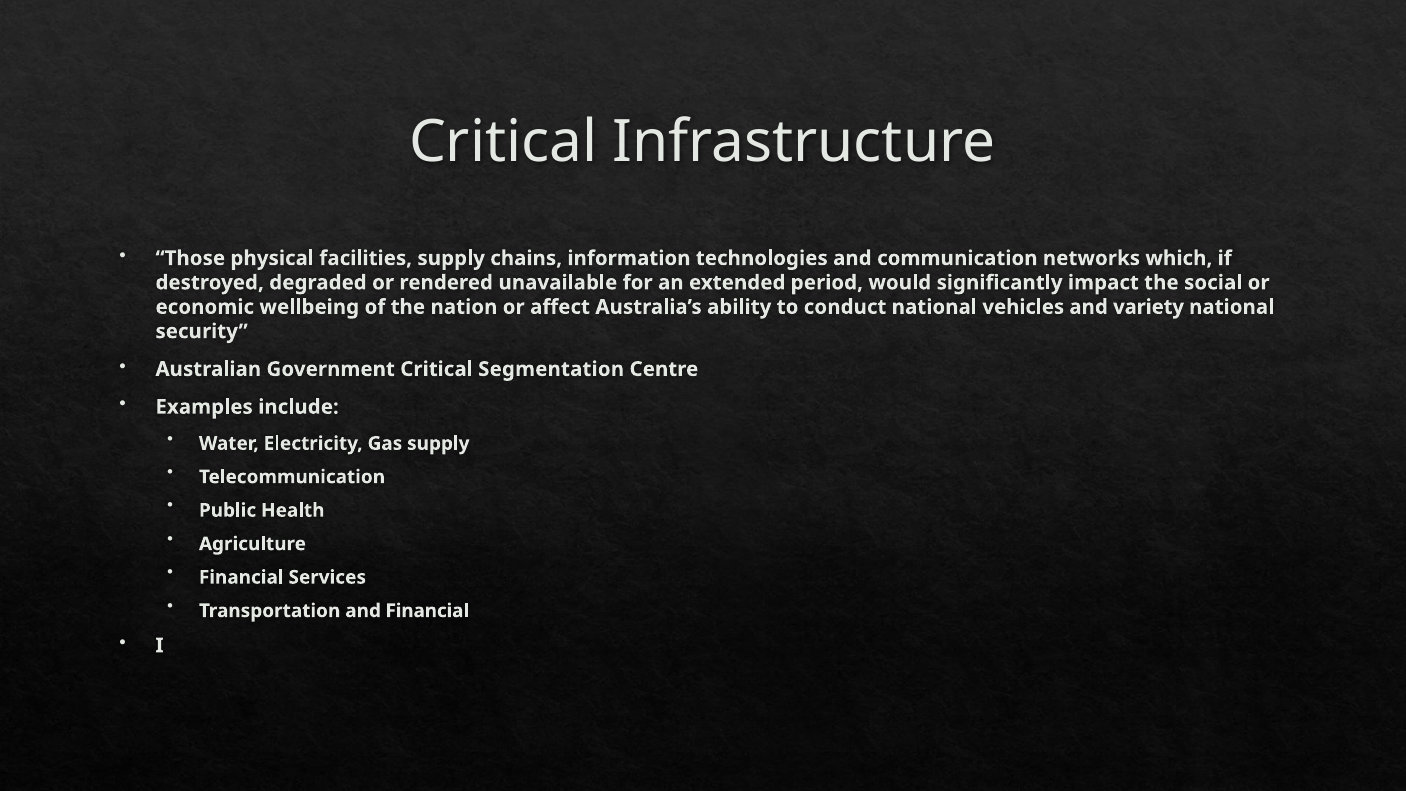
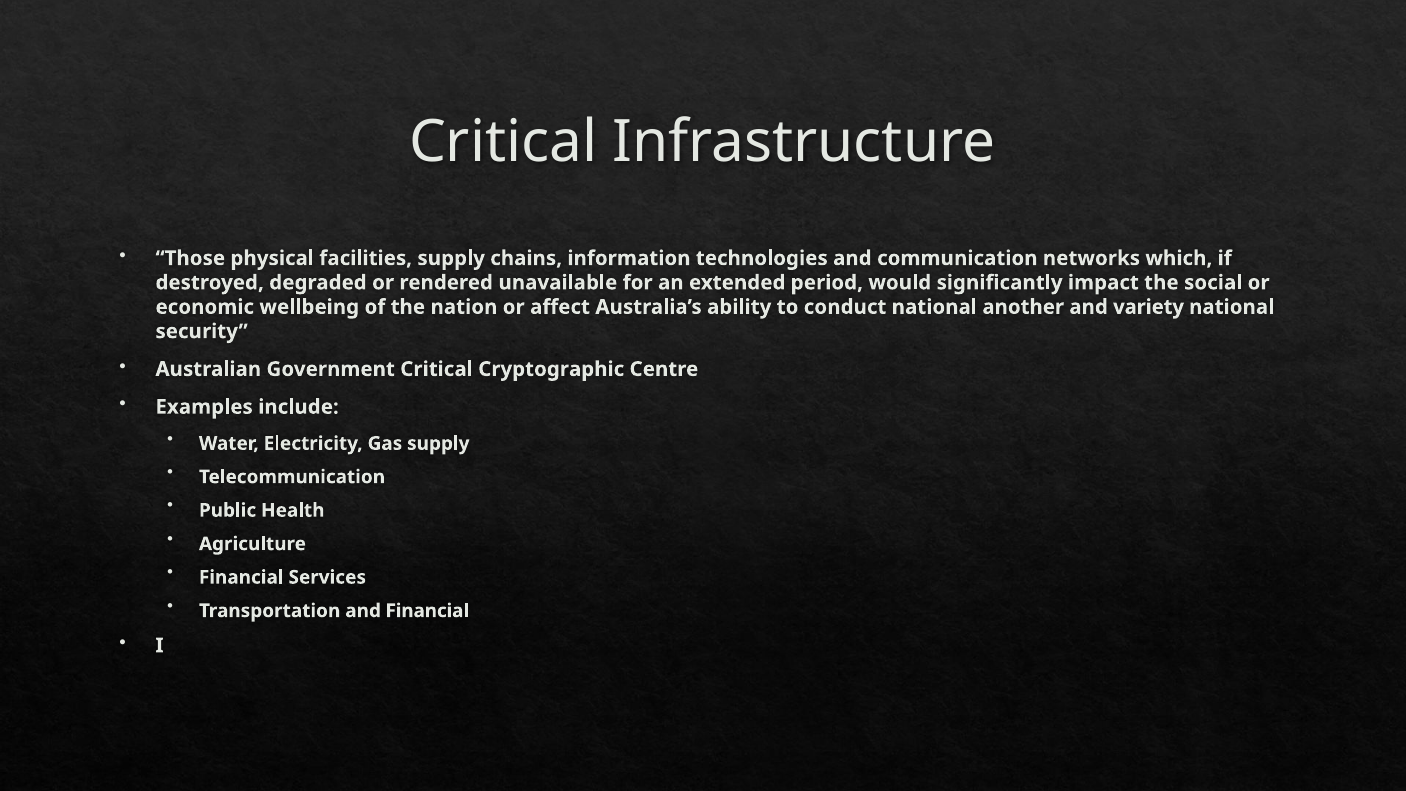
vehicles: vehicles -> another
Segmentation: Segmentation -> Cryptographic
